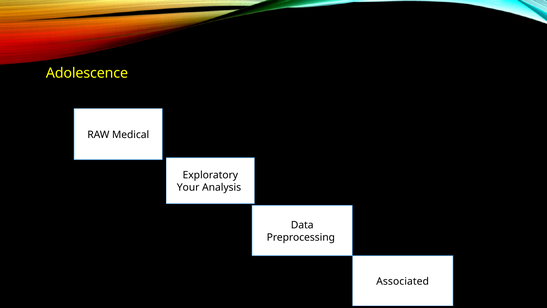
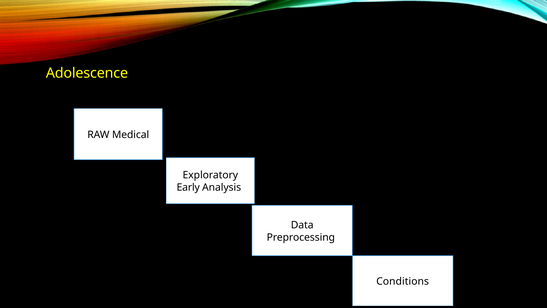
Your: Your -> Early
Associated: Associated -> Conditions
